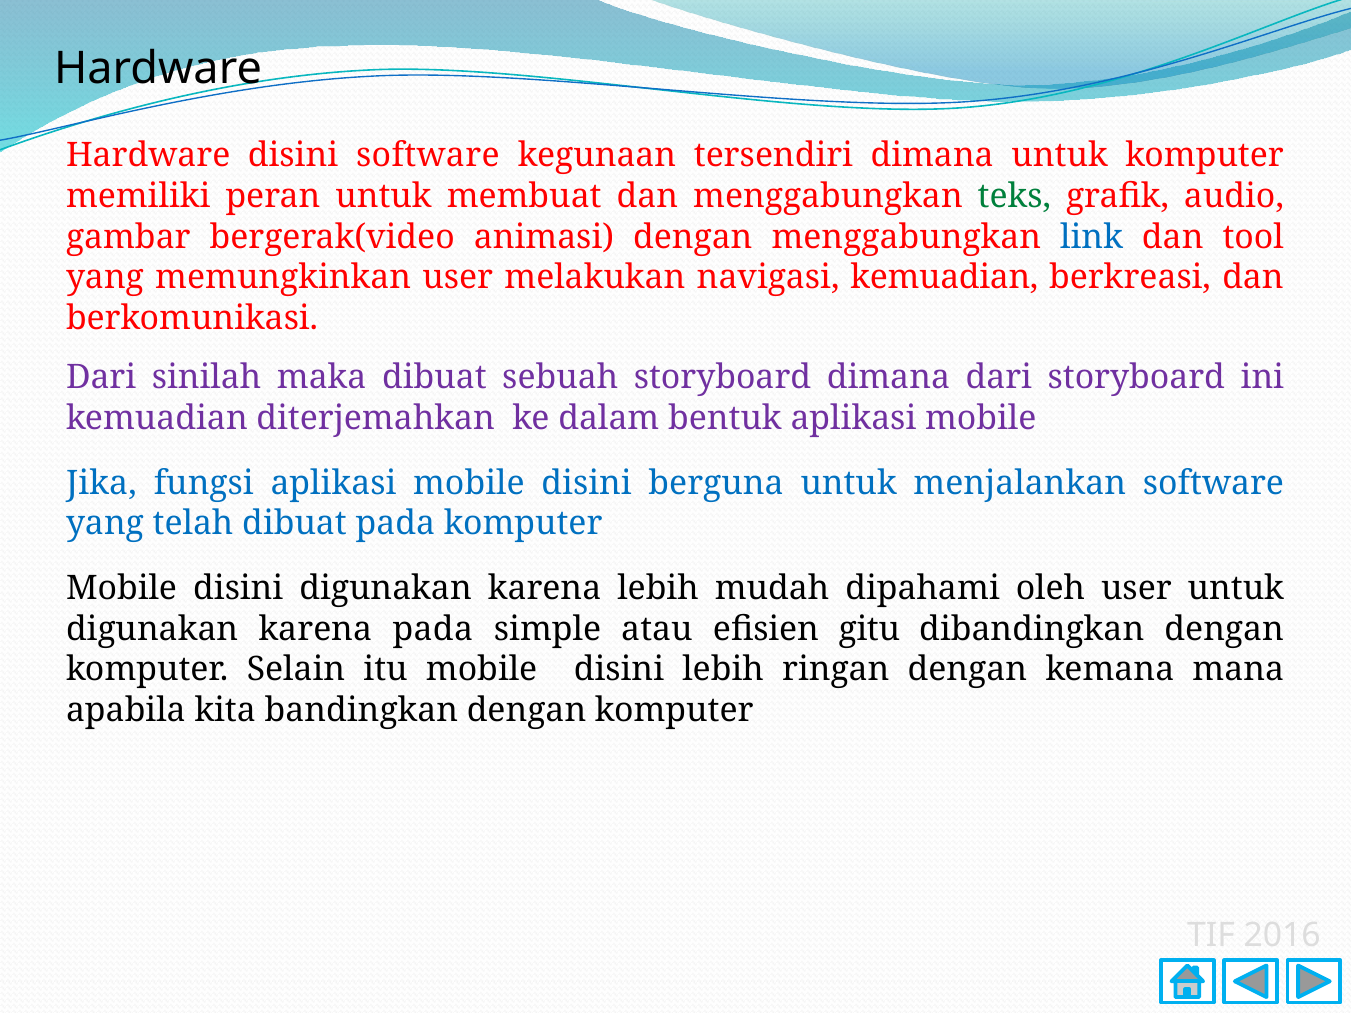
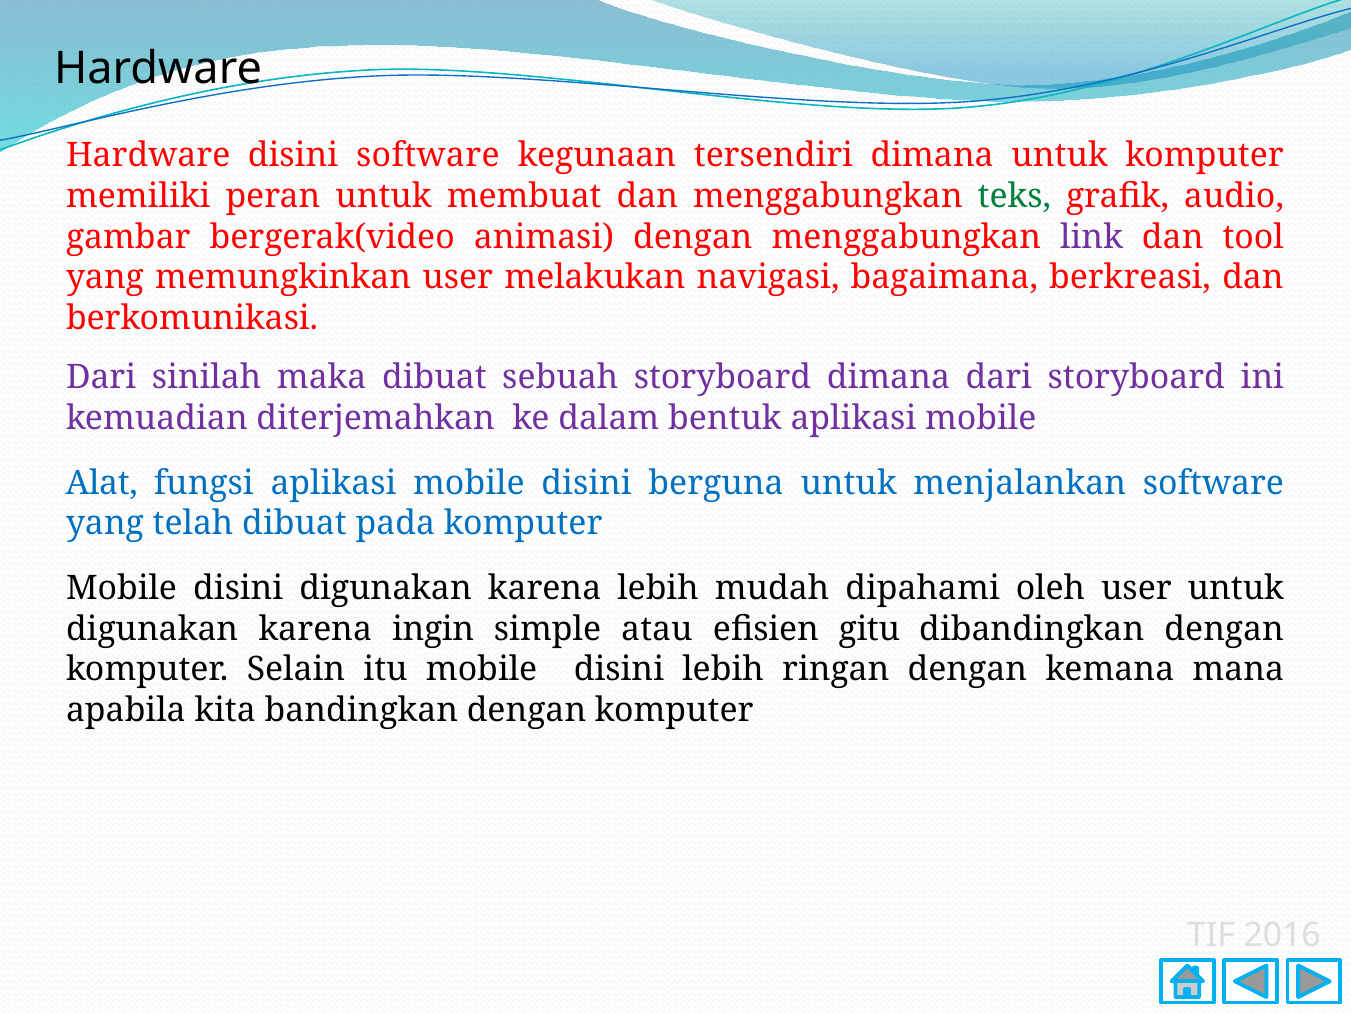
link colour: blue -> purple
navigasi kemuadian: kemuadian -> bagaimana
Jika: Jika -> Alat
karena pada: pada -> ingin
